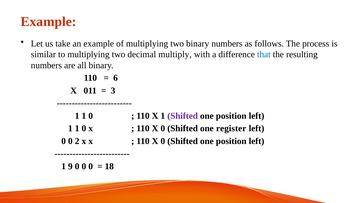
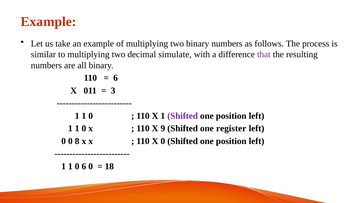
multiply: multiply -> simulate
that colour: blue -> purple
0 at (163, 128): 0 -> 9
2: 2 -> 8
9 at (70, 166): 9 -> 1
0 at (84, 166): 0 -> 6
